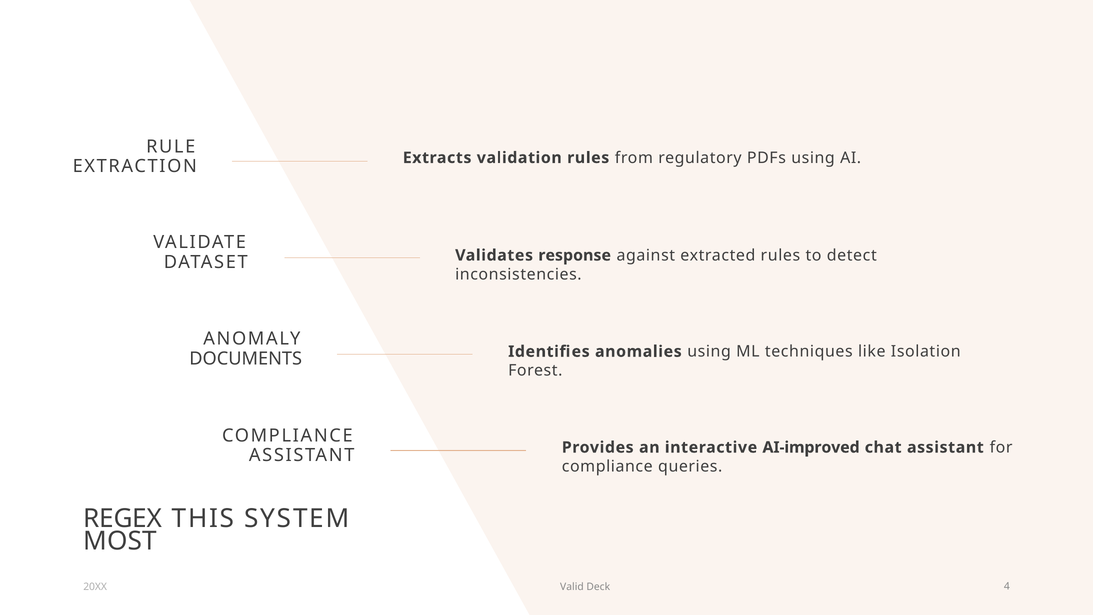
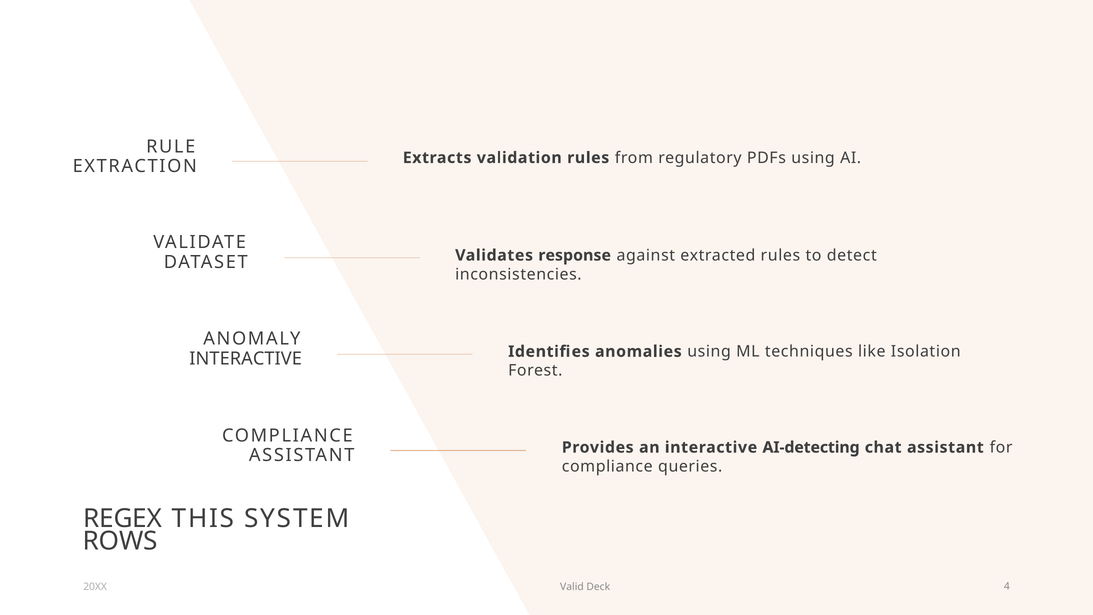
DOCUMENTS at (246, 359): DOCUMENTS -> INTERACTIVE
AI-improved: AI-improved -> AI-detecting
MOST: MOST -> ROWS
